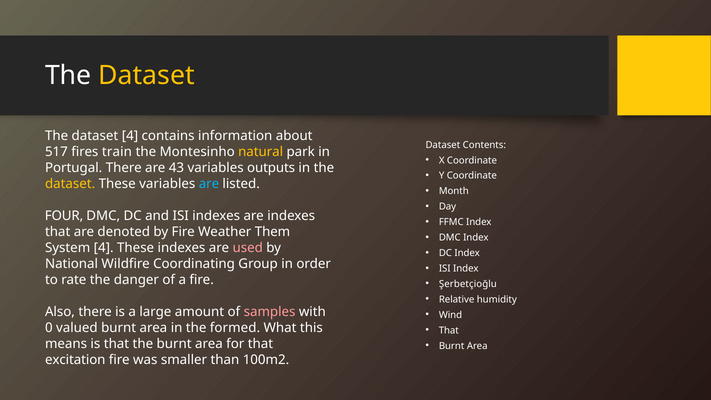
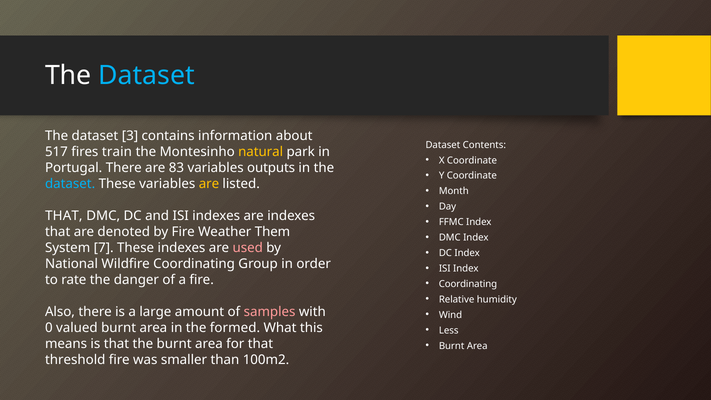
Dataset at (146, 75) colour: yellow -> light blue
dataset 4: 4 -> 3
43: 43 -> 83
dataset at (70, 184) colour: yellow -> light blue
are at (209, 184) colour: light blue -> yellow
FOUR at (64, 216): FOUR -> THAT
System 4: 4 -> 7
Şerbetçioğlu at (468, 284): Şerbetçioğlu -> Coordinating
That at (449, 330): That -> Less
excitation: excitation -> threshold
